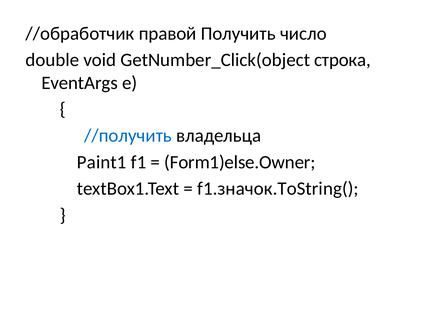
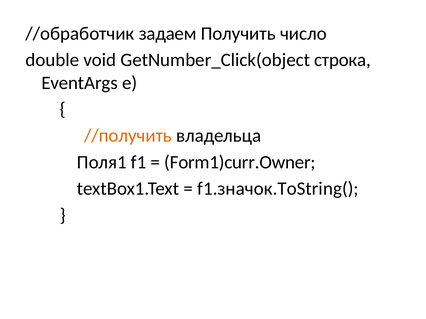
правой: правой -> задаем
//получить colour: blue -> orange
Paint1: Paint1 -> Поля1
Form1)else.Owner: Form1)else.Owner -> Form1)curr.Owner
